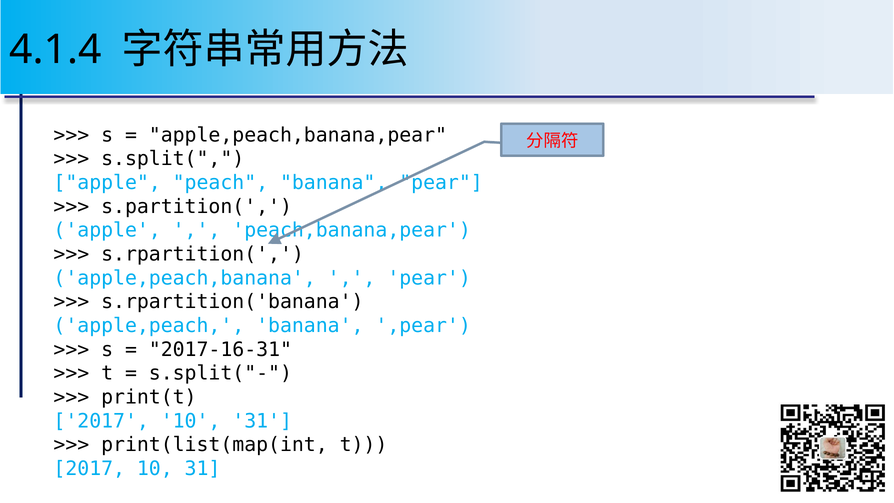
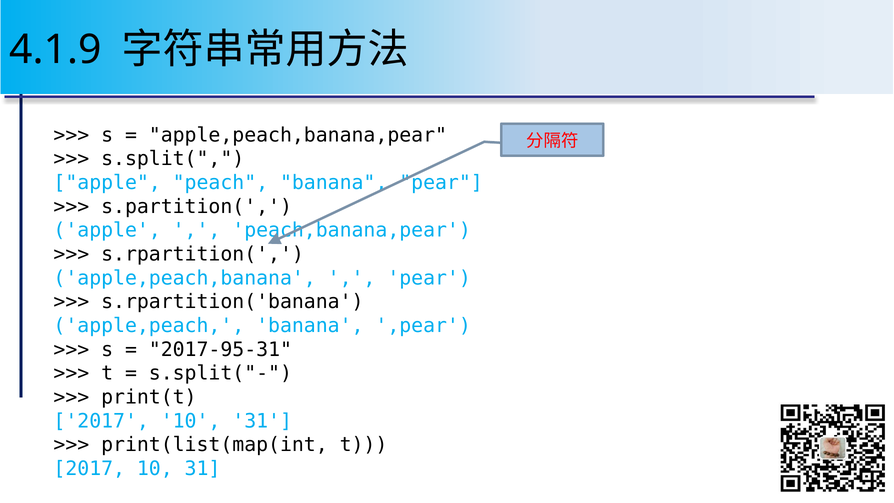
4.1.4: 4.1.4 -> 4.1.9
2017-16-31: 2017-16-31 -> 2017-95-31
